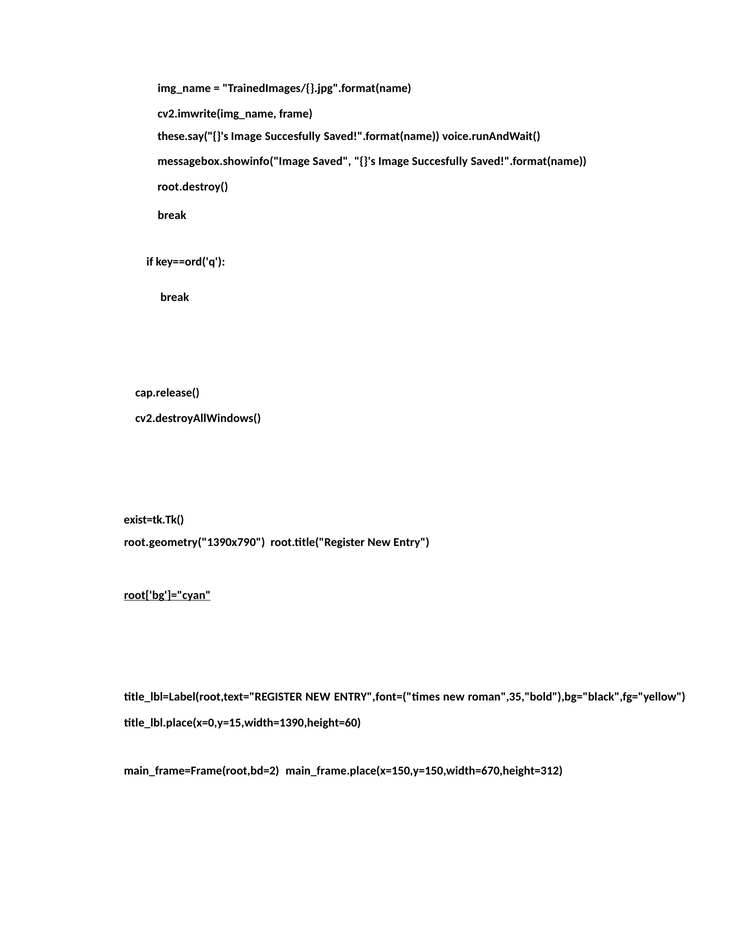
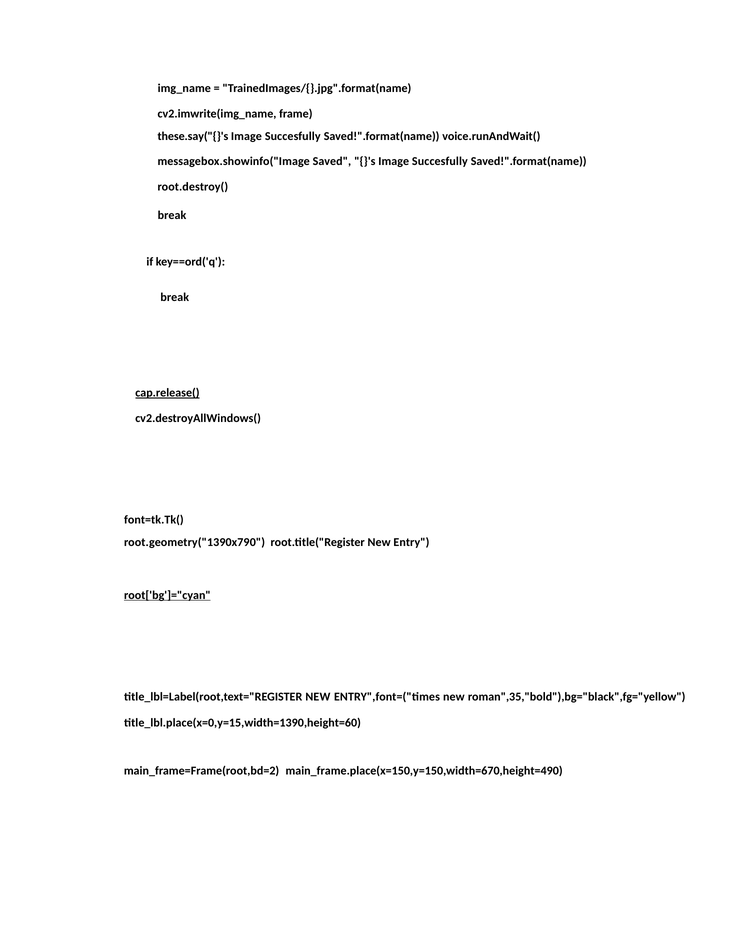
cap.release( underline: none -> present
exist=tk.Tk(: exist=tk.Tk( -> font=tk.Tk(
main_frame.place(x=150,y=150,width=670,height=312: main_frame.place(x=150,y=150,width=670,height=312 -> main_frame.place(x=150,y=150,width=670,height=490
